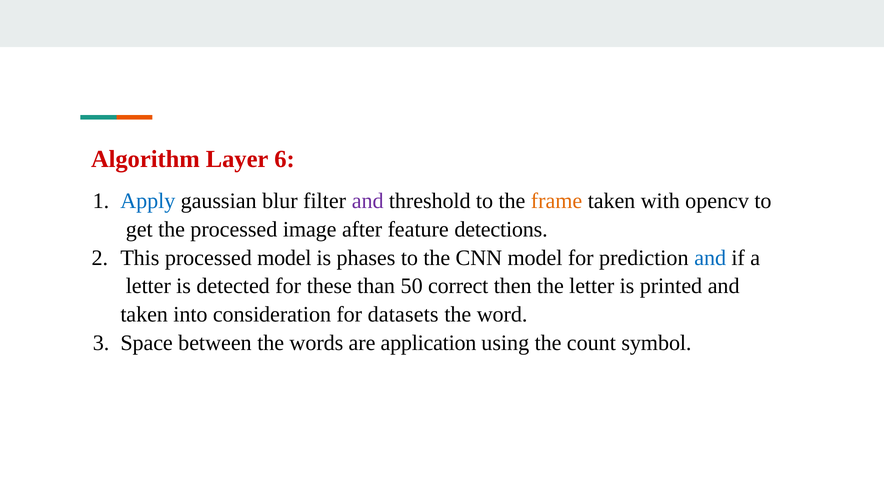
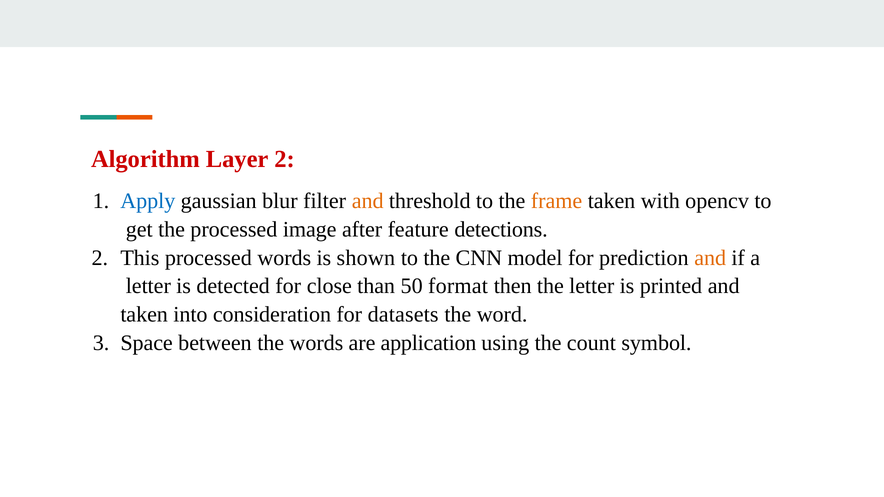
Layer 6: 6 -> 2
and at (368, 201) colour: purple -> orange
processed model: model -> words
phases: phases -> shown
and at (710, 258) colour: blue -> orange
these: these -> close
correct: correct -> format
